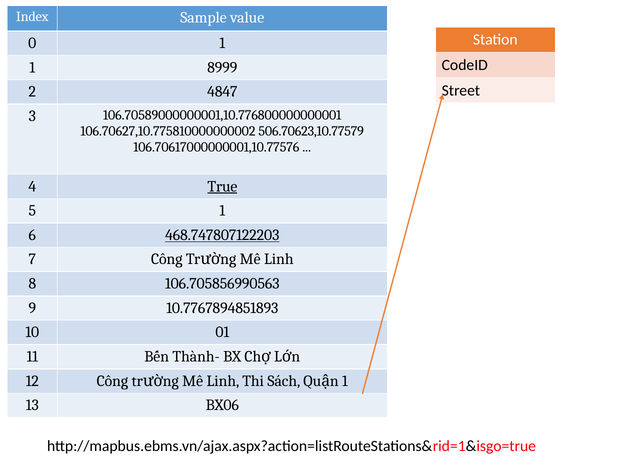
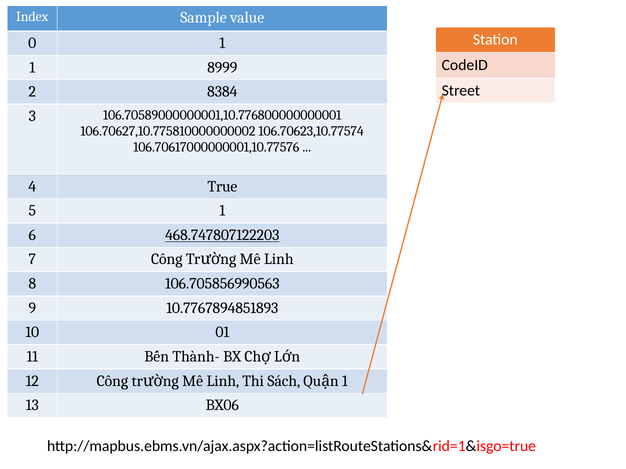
4847: 4847 -> 8384
506.70623,10.77579: 506.70623,10.77579 -> 106.70623,10.77574
True underline: present -> none
